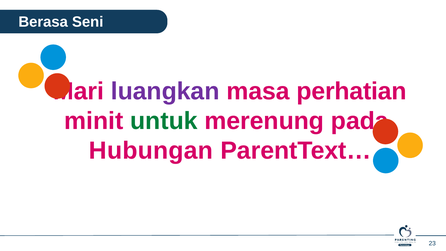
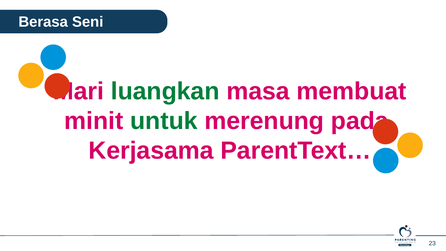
luangkan colour: purple -> green
perhatian: perhatian -> membuat
Hubungan: Hubungan -> Kerjasama
